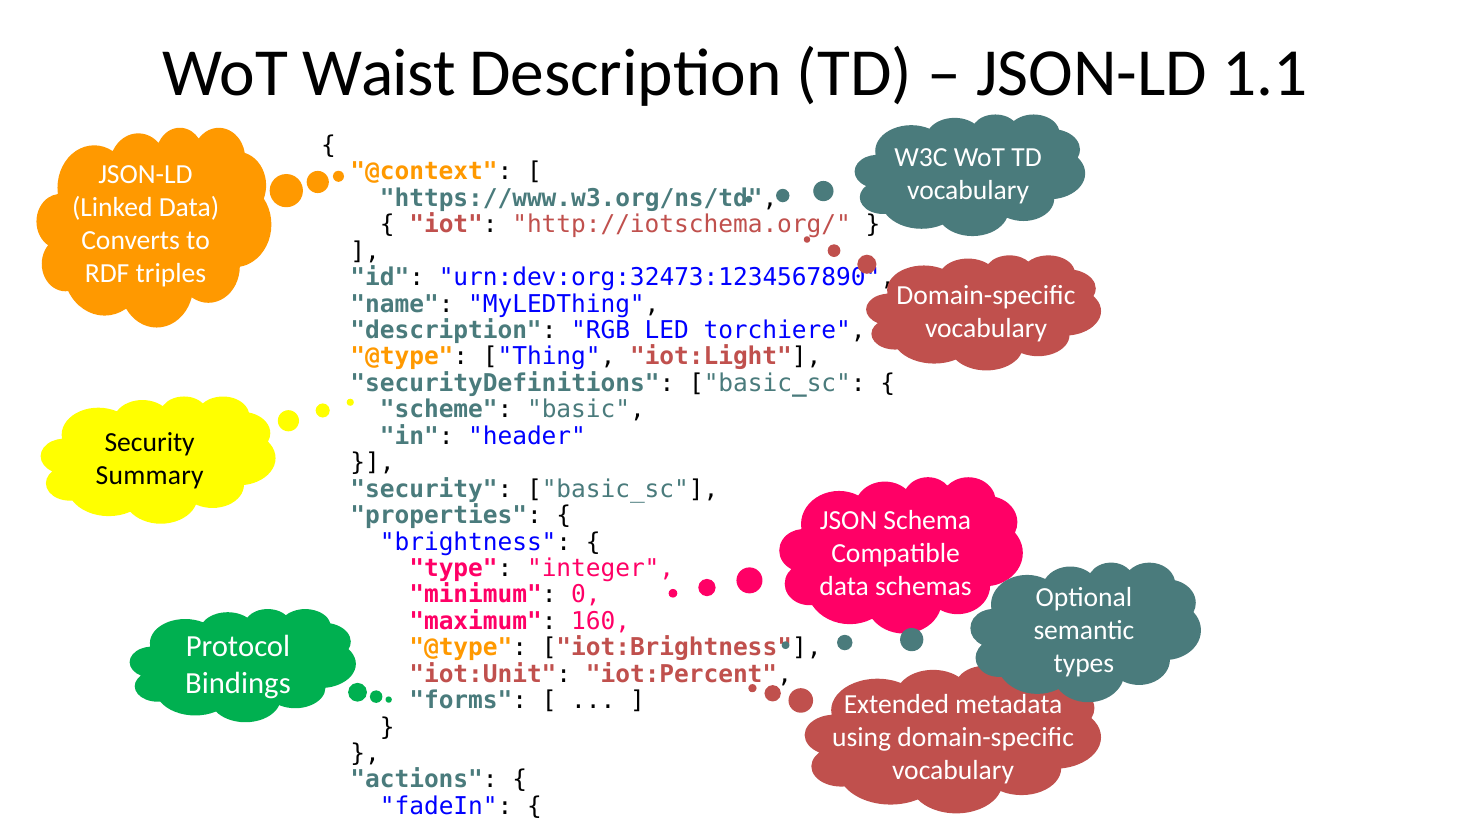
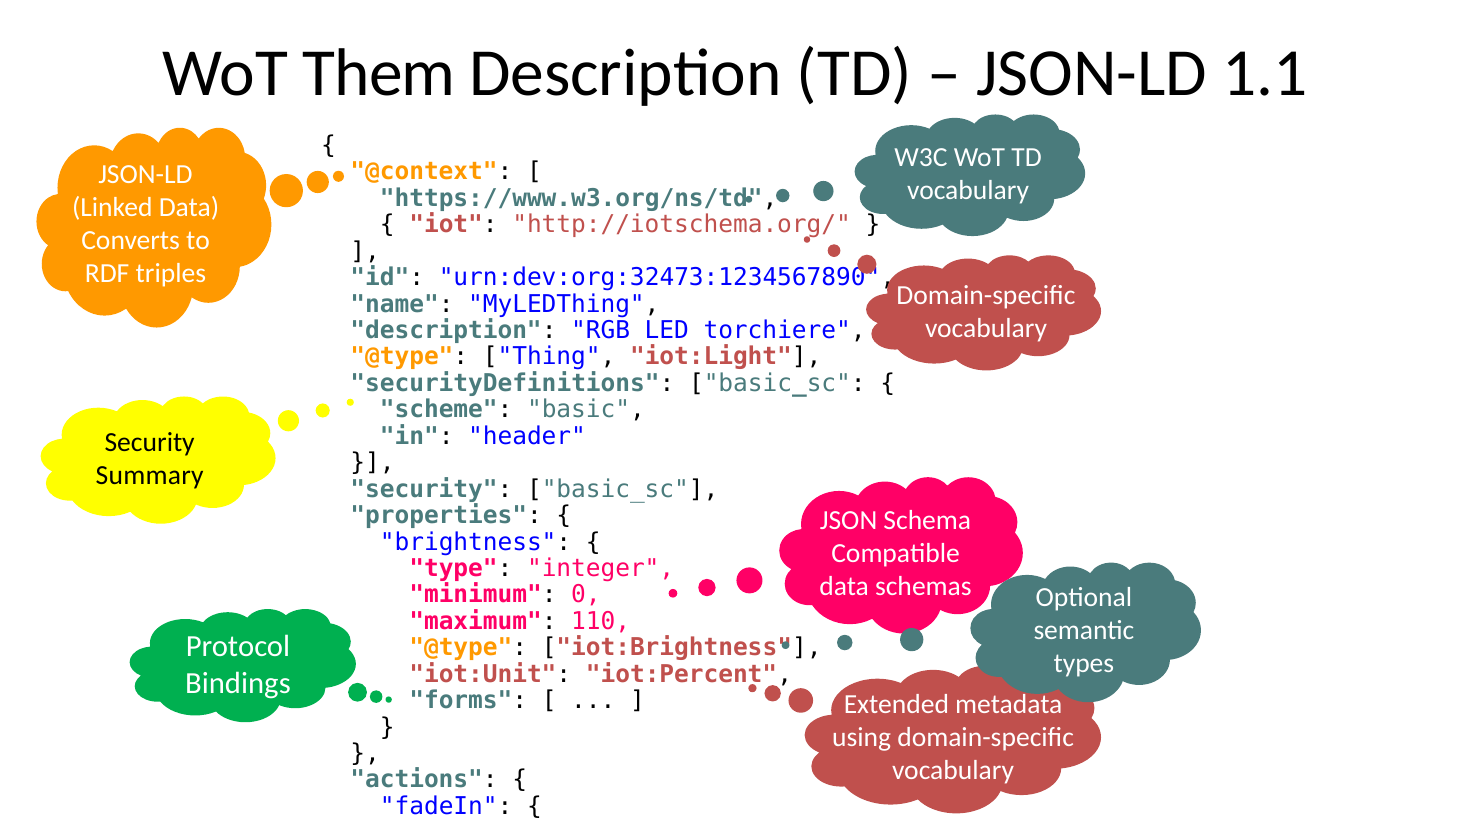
Waist: Waist -> Them
160: 160 -> 110
